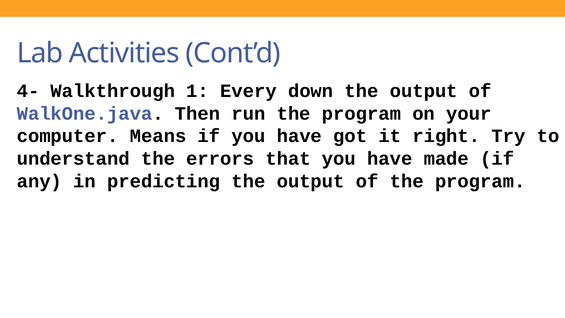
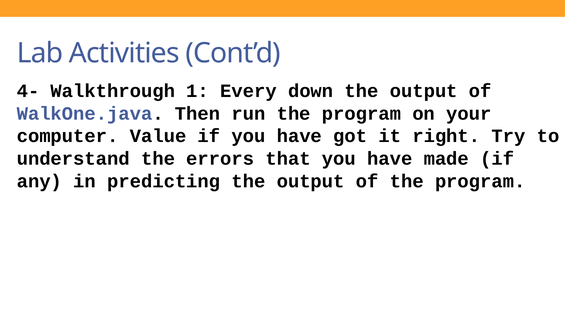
Means: Means -> Value
